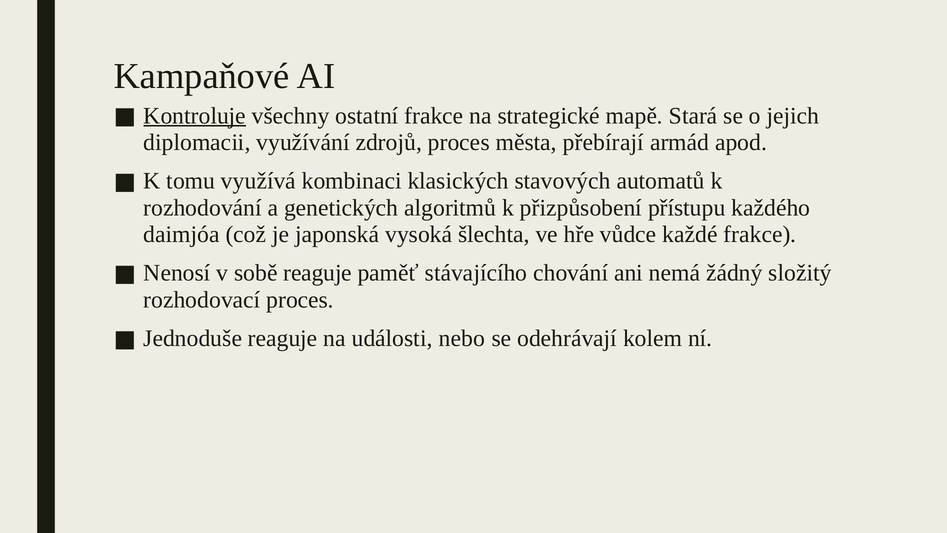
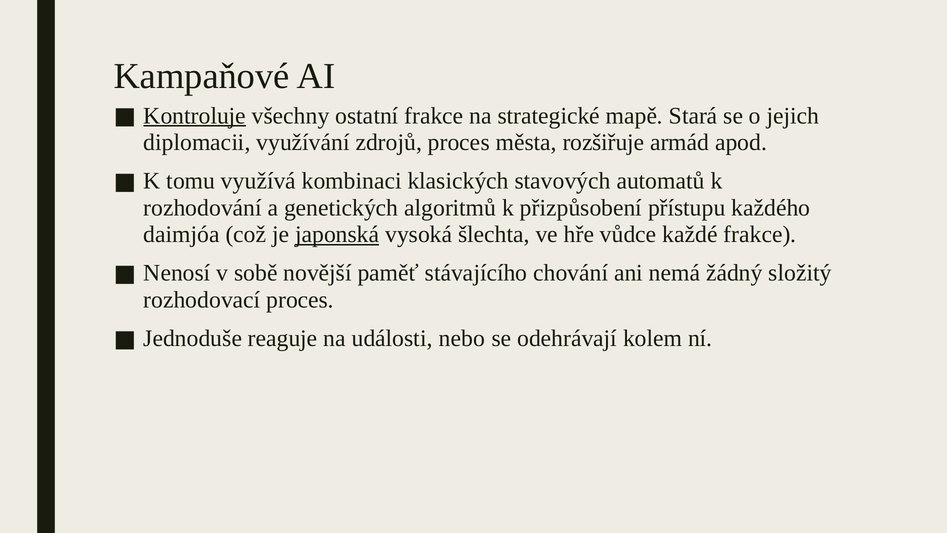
přebírají: přebírají -> rozšiřuje
japonská underline: none -> present
sobě reaguje: reaguje -> novější
